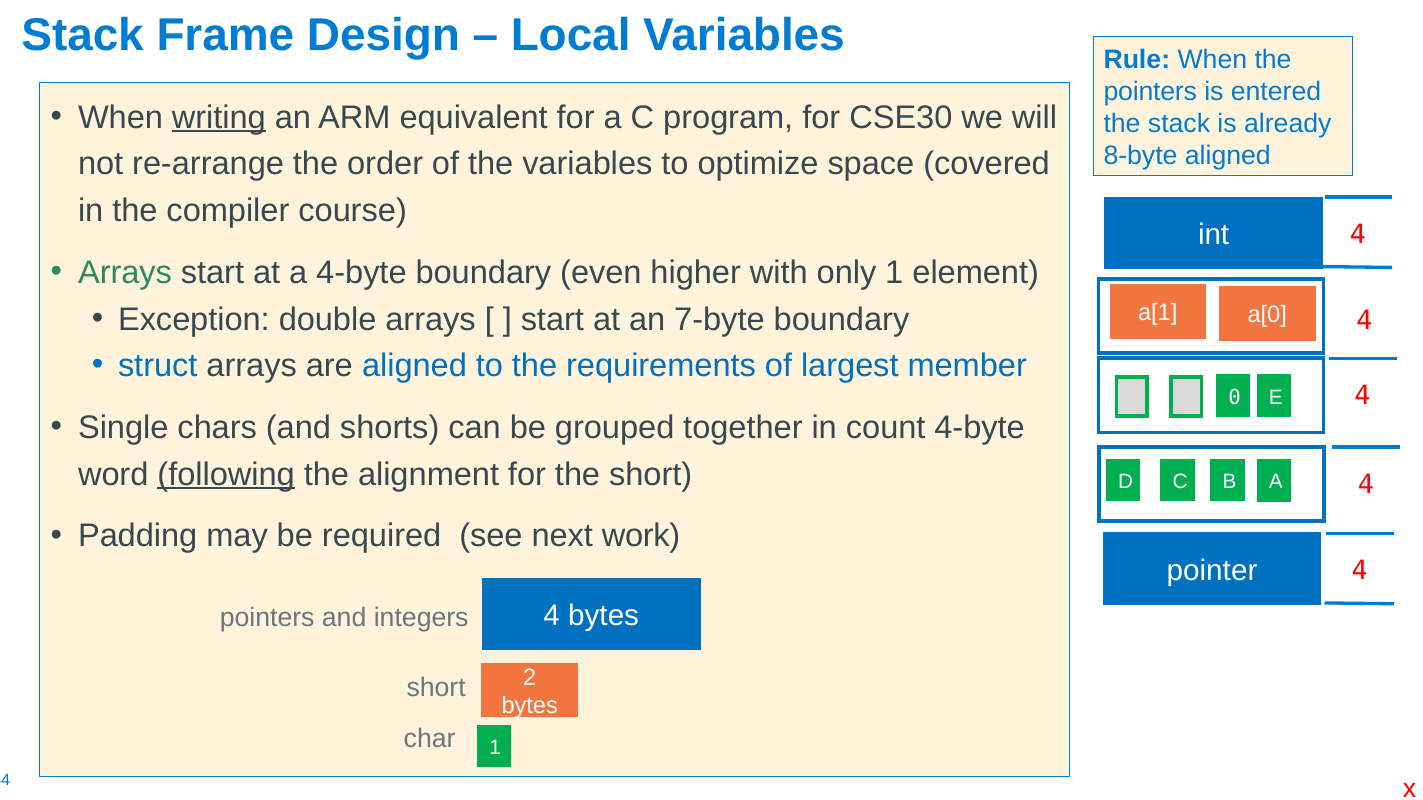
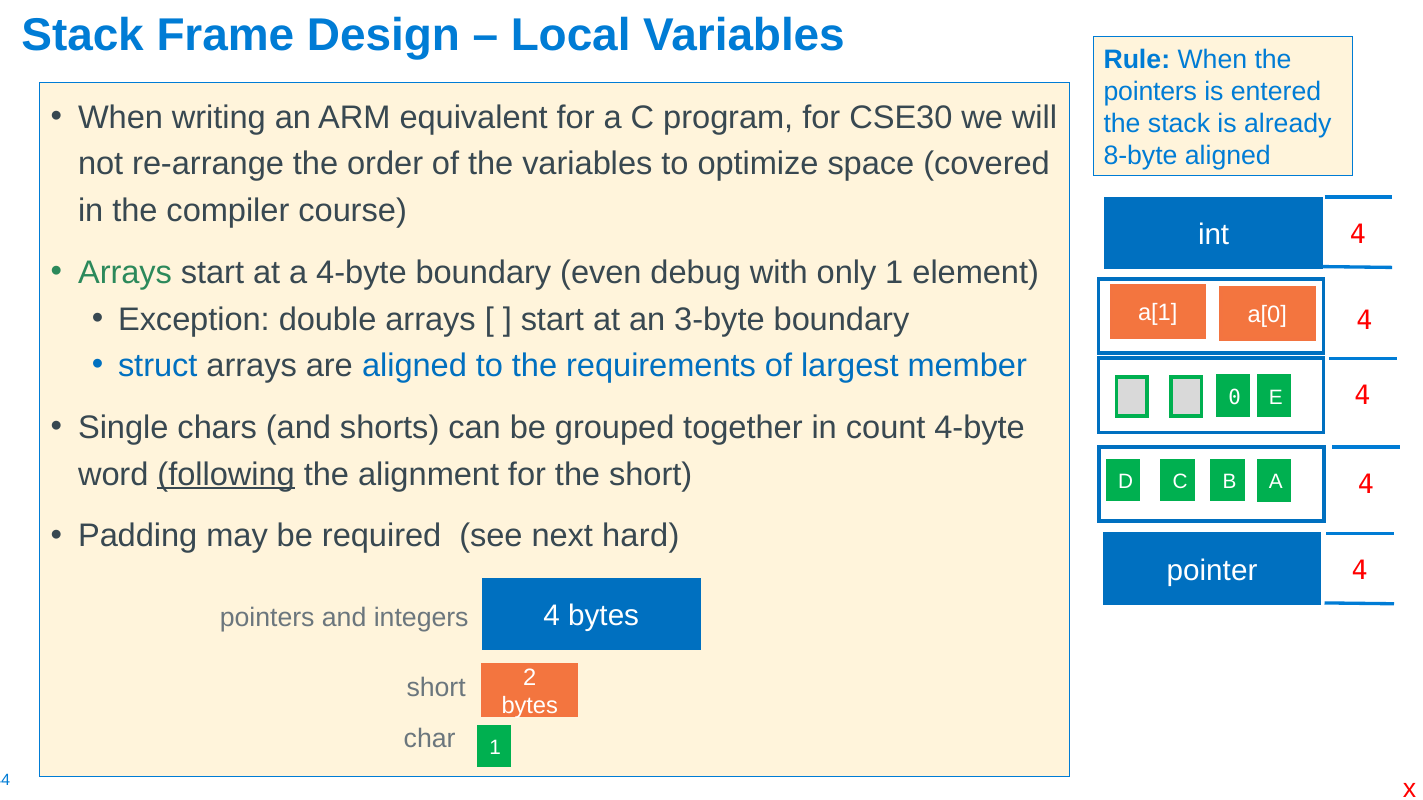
writing underline: present -> none
higher: higher -> debug
7-byte: 7-byte -> 3-byte
work: work -> hard
